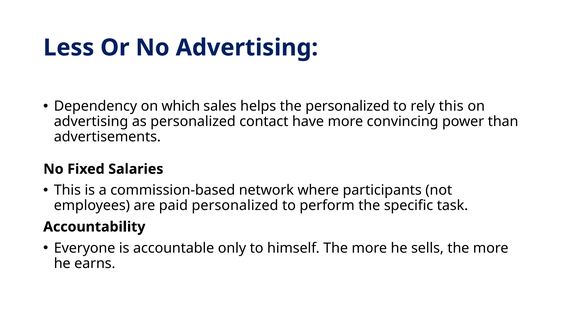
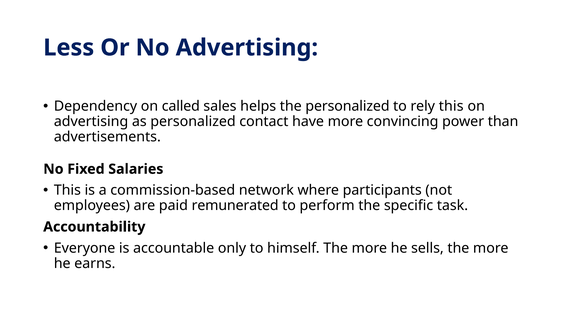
which: which -> called
paid personalized: personalized -> remunerated
